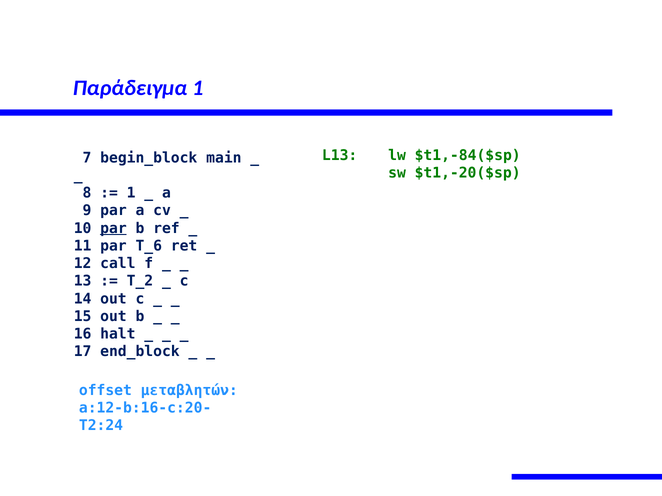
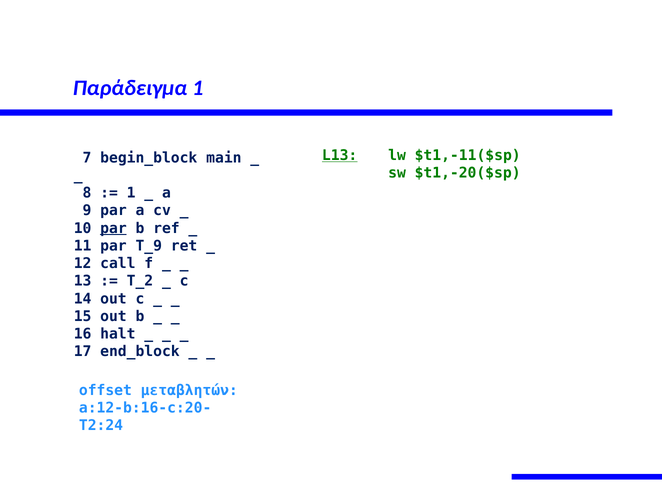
L13 underline: none -> present
$t1,-84($sp: $t1,-84($sp -> $t1,-11($sp
T_6: T_6 -> T_9
